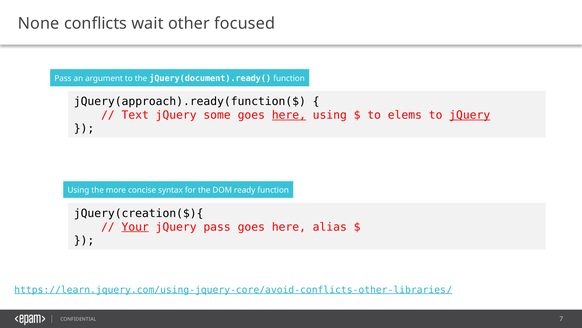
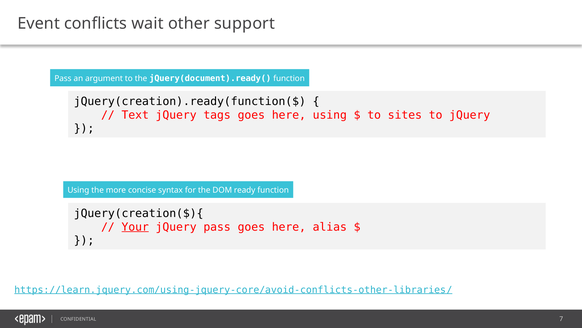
None: None -> Event
focused: focused -> support
jQuery(approach).ready(function($: jQuery(approach).ready(function($ -> jQuery(creation).ready(function($
some: some -> tags
here at (289, 115) underline: present -> none
elems: elems -> sites
jQuery at (470, 115) underline: present -> none
